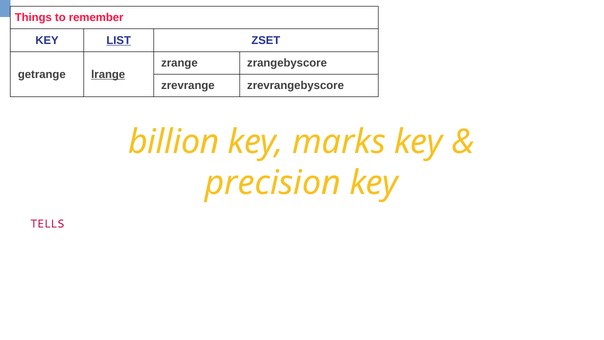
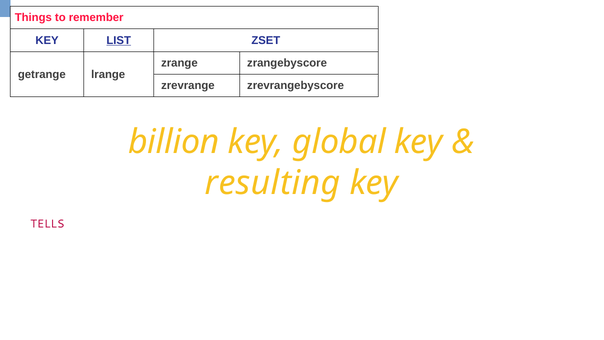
lrange underline: present -> none
marks: marks -> global
precision: precision -> resulting
